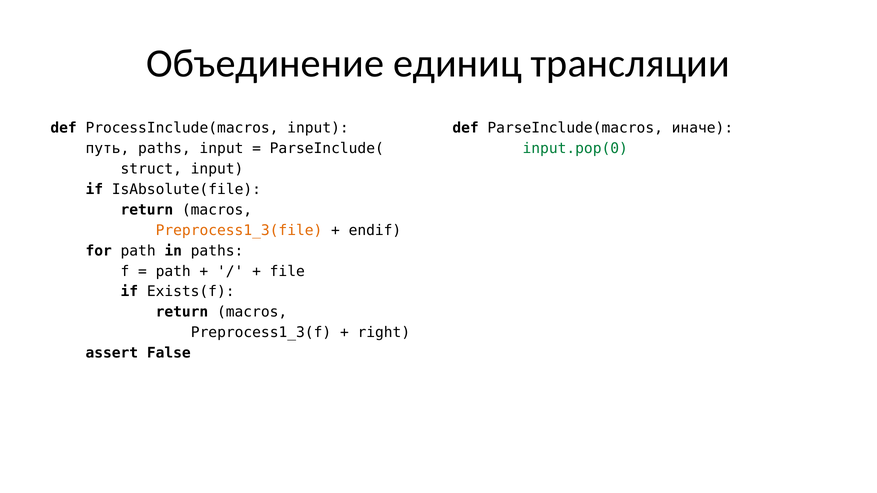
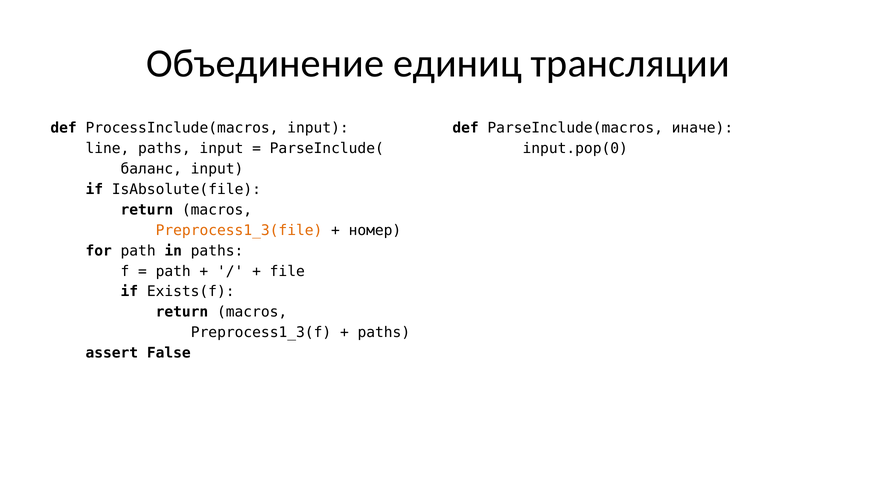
путь at (107, 149): путь -> line
input.pop(0 colour: green -> black
struct: struct -> баланс
endif: endif -> номер
right at (384, 333): right -> paths
